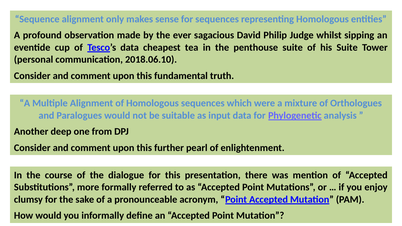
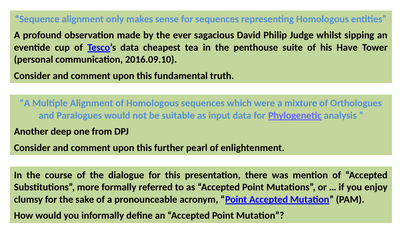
his Suite: Suite -> Have
2018.06.10: 2018.06.10 -> 2016.09.10
